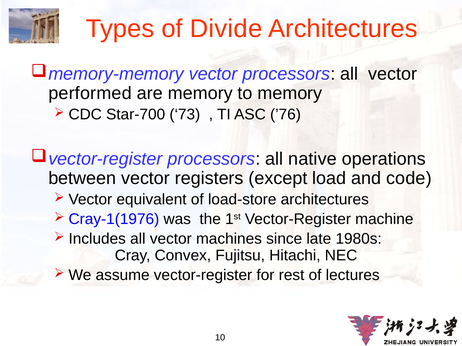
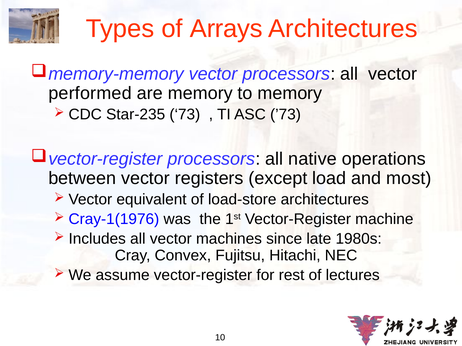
Divide: Divide -> Arrays
Star-700: Star-700 -> Star-235
’76: ’76 -> ’73
code: code -> most
